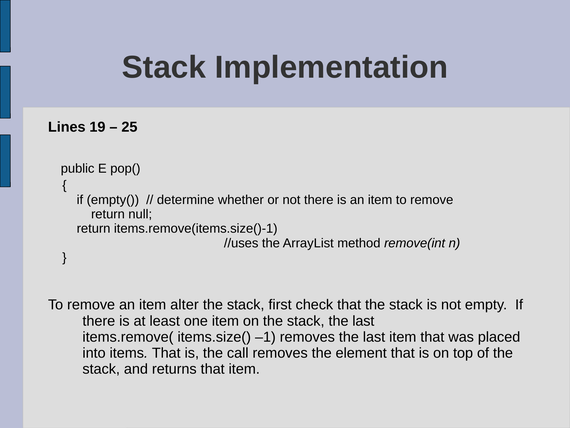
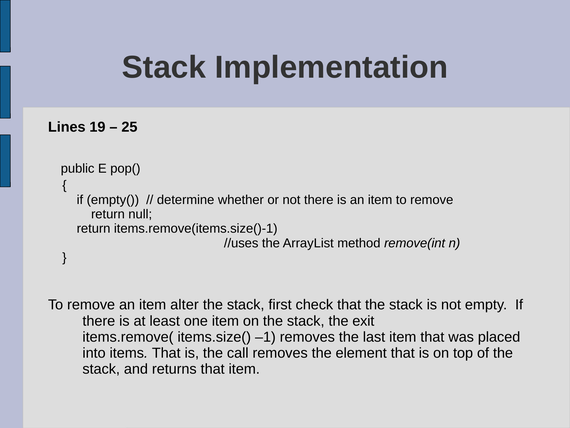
stack the last: last -> exit
